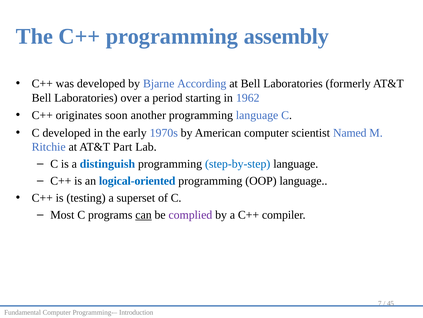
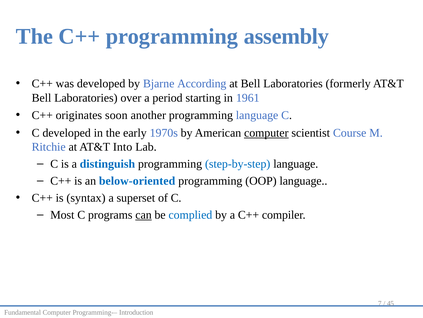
1962: 1962 -> 1961
computer at (266, 133) underline: none -> present
Named: Named -> Course
Part: Part -> Into
logical-oriented: logical-oriented -> below-oriented
testing: testing -> syntax
complied colour: purple -> blue
